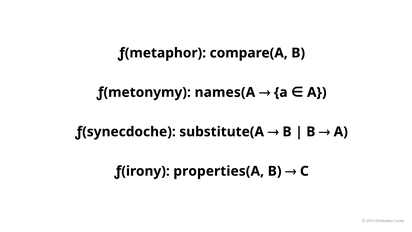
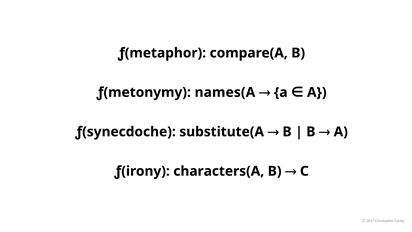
properties(A: properties(A -> characters(A
